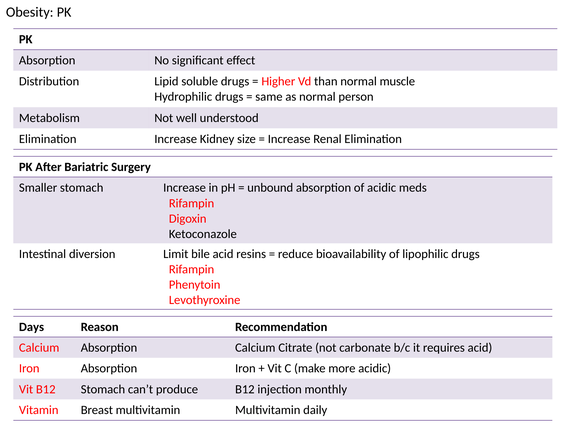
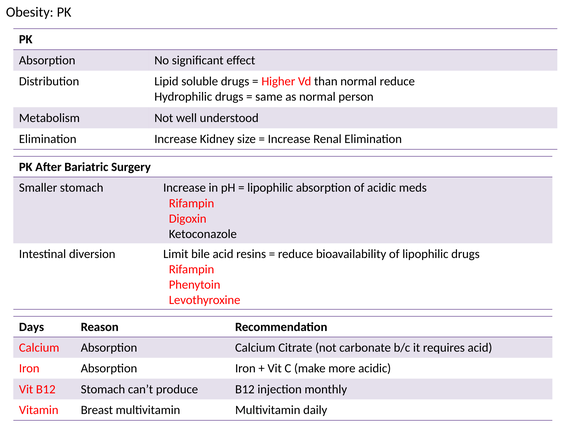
normal muscle: muscle -> reduce
unbound at (270, 188): unbound -> lipophilic
